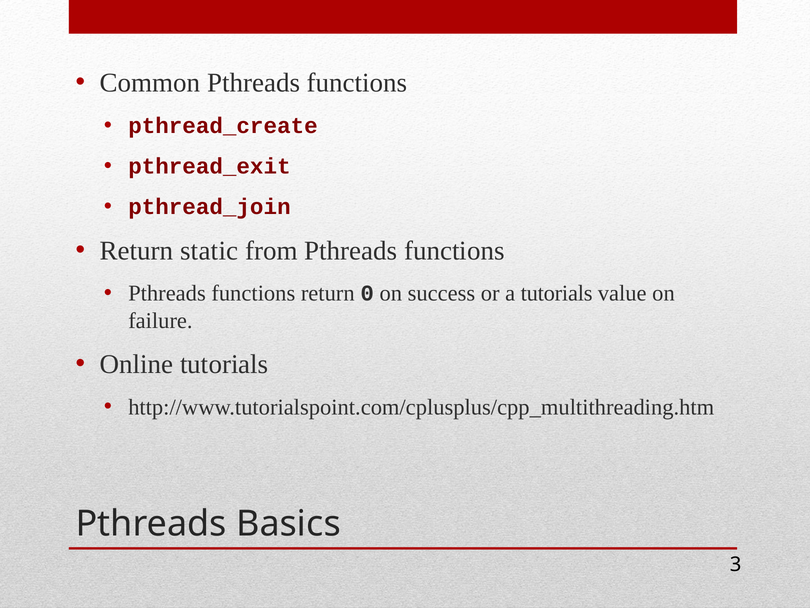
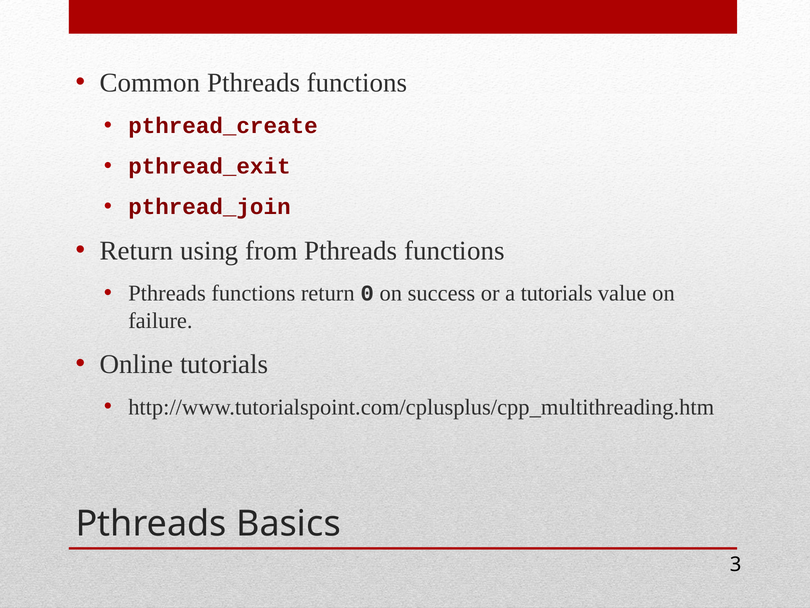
static: static -> using
